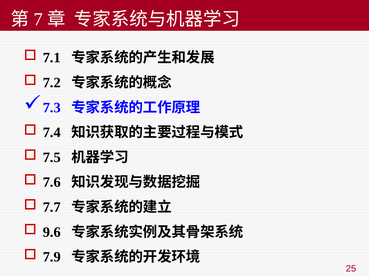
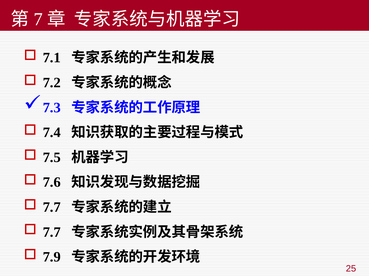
9.6 at (52, 233): 9.6 -> 7.7
